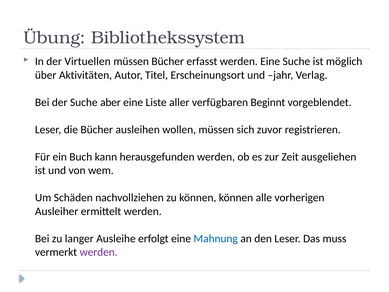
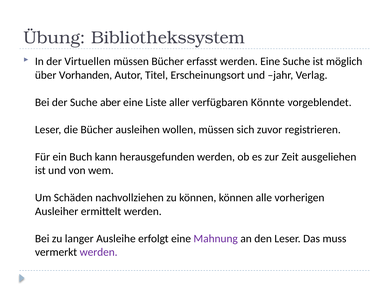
Aktivitäten: Aktivitäten -> Vorhanden
Beginnt: Beginnt -> Könnte
Mahnung colour: blue -> purple
